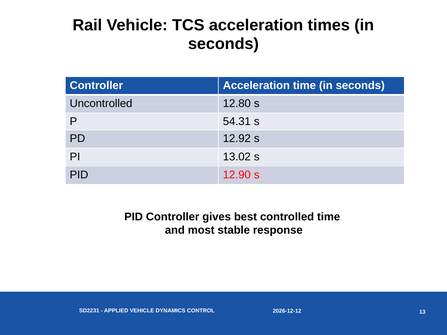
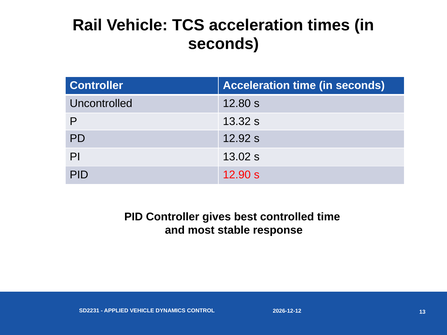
54.31: 54.31 -> 13.32
